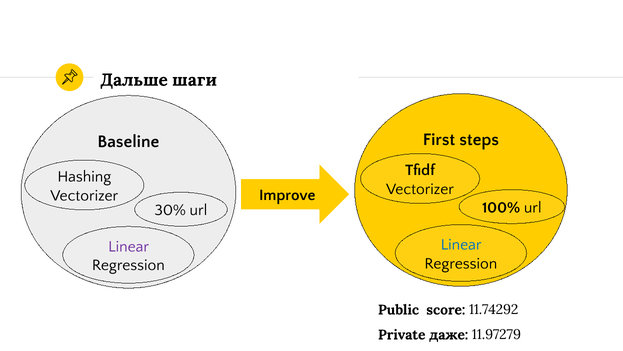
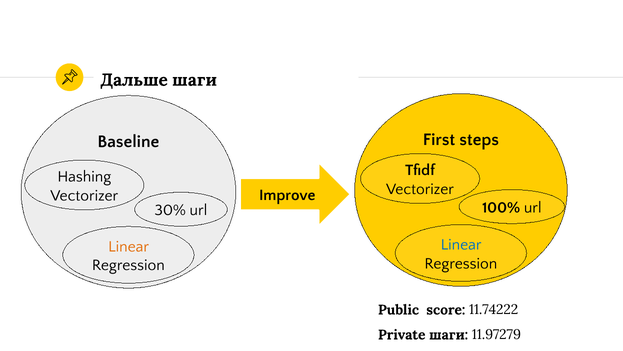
Linear at (129, 246) colour: purple -> orange
11.74292: 11.74292 -> 11.74222
Private даже: даже -> шаги
